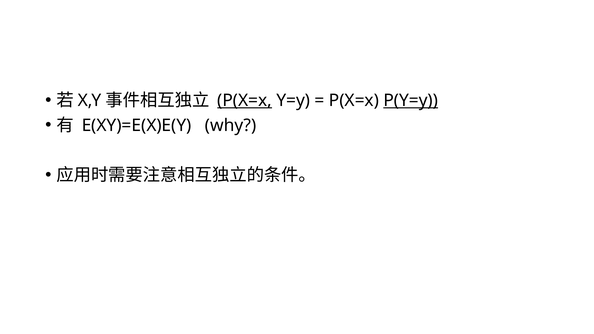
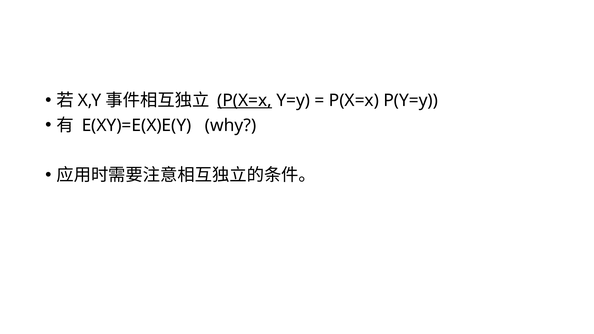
P(Y=y underline: present -> none
